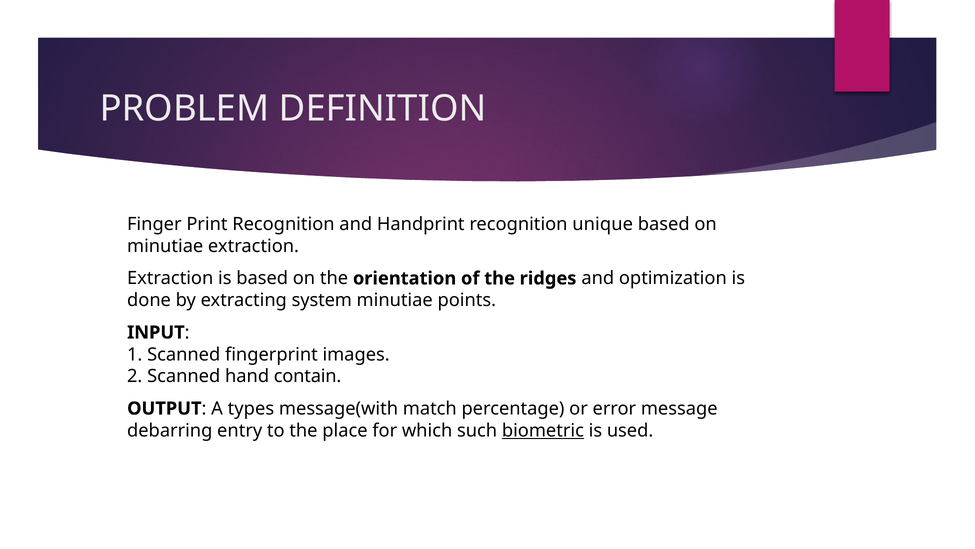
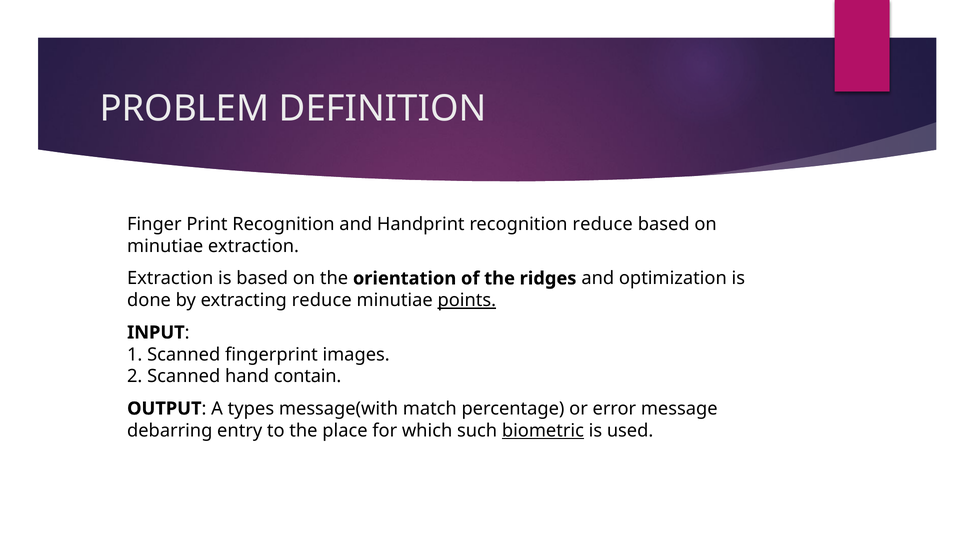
recognition unique: unique -> reduce
extracting system: system -> reduce
points underline: none -> present
